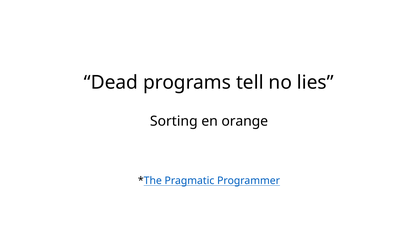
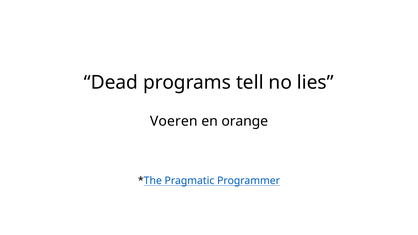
Sorting: Sorting -> Voeren
